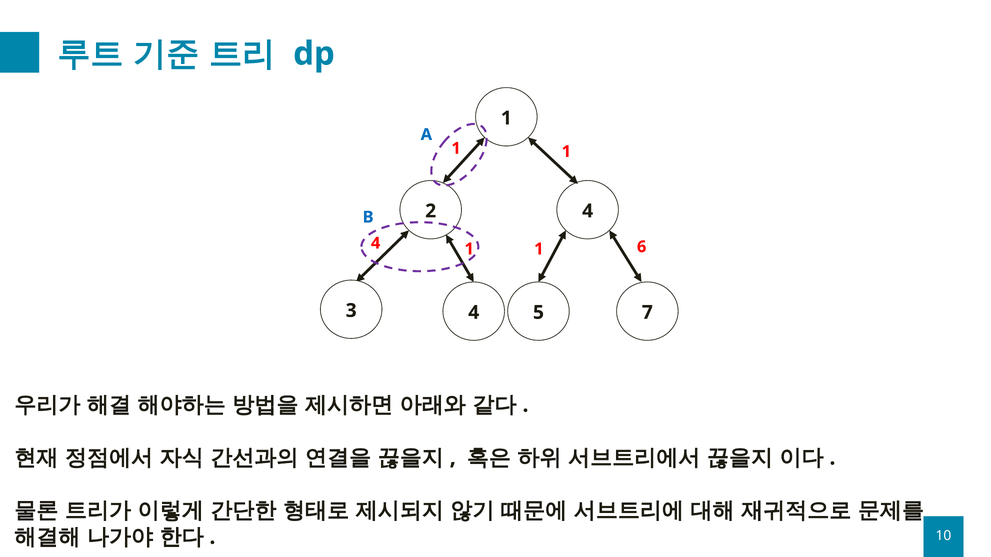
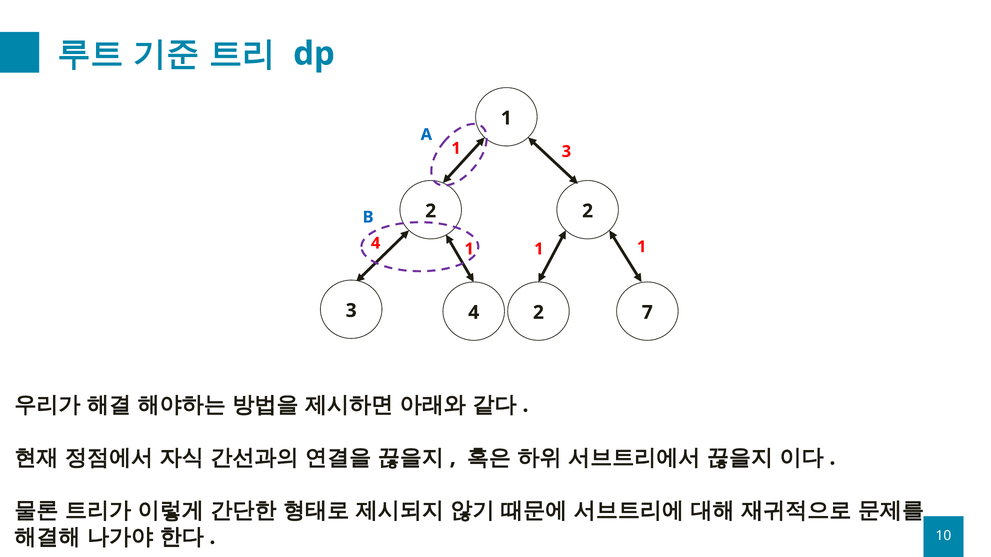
1 at (566, 152): 1 -> 3
4 at (588, 211): 4 -> 2
6 at (642, 247): 6 -> 1
4 5: 5 -> 2
